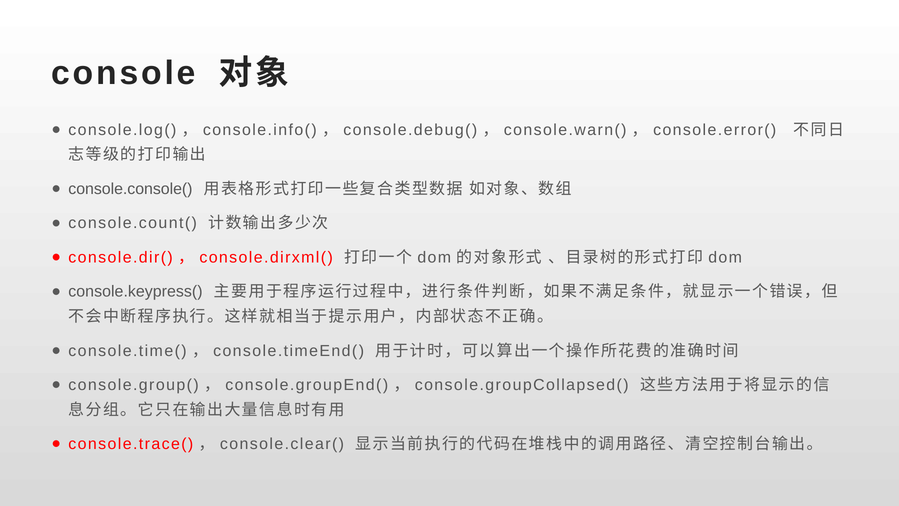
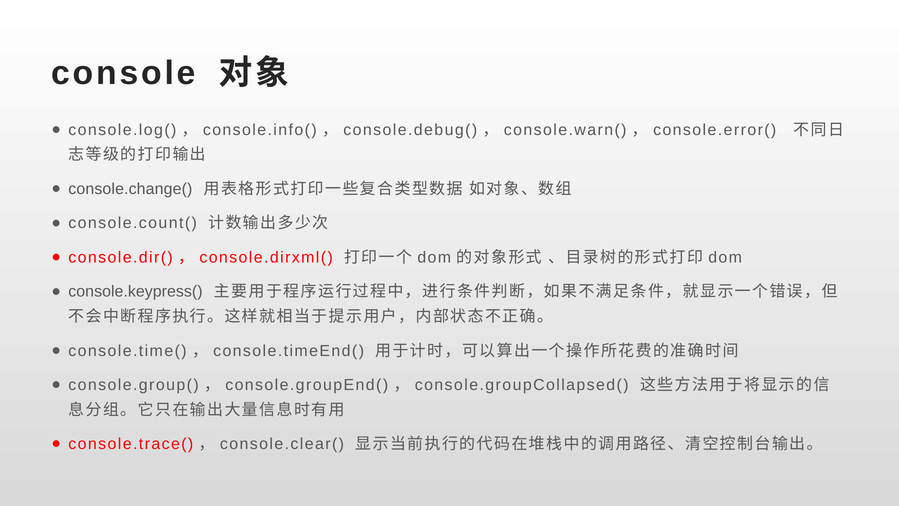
console.console(: console.console( -> console.change(
